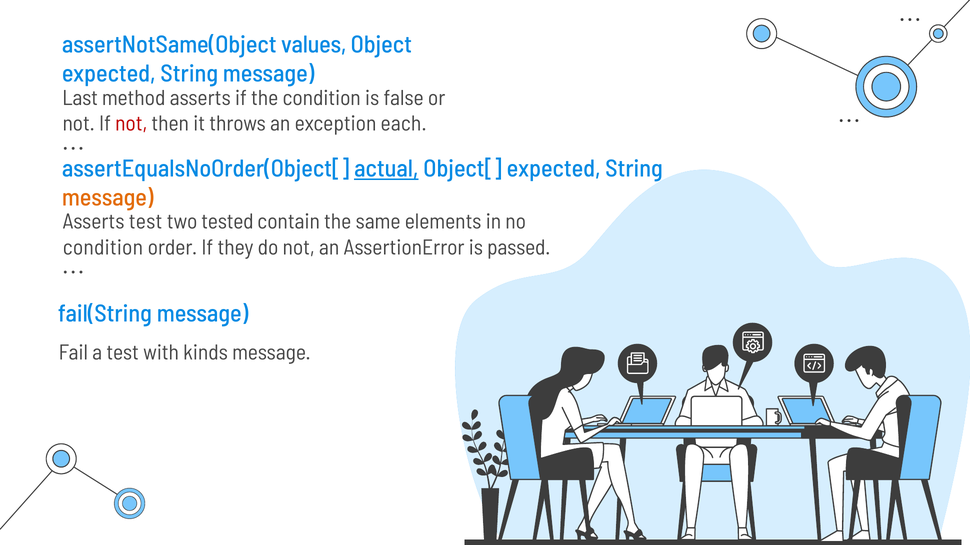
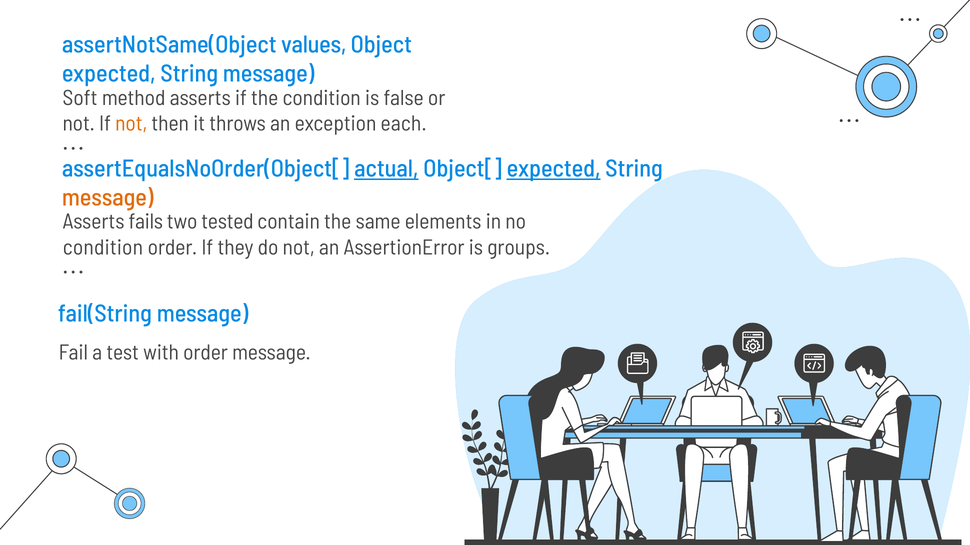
Last: Last -> Soft
not at (131, 124) colour: red -> orange
expected at (554, 169) underline: none -> present
Asserts test: test -> fails
passed: passed -> groups
with kinds: kinds -> order
